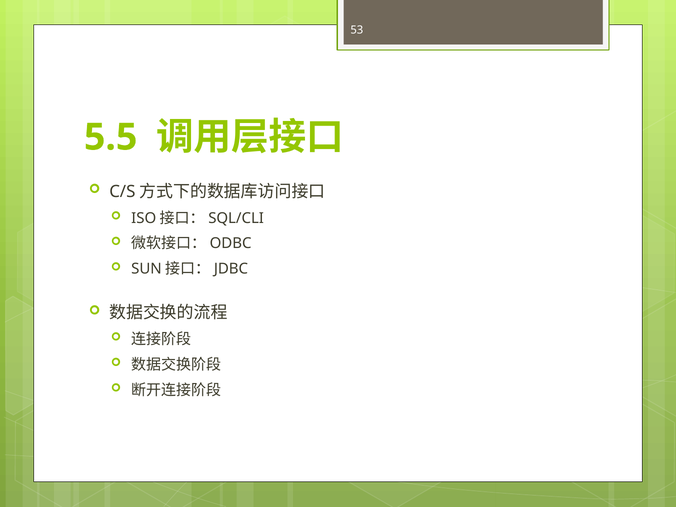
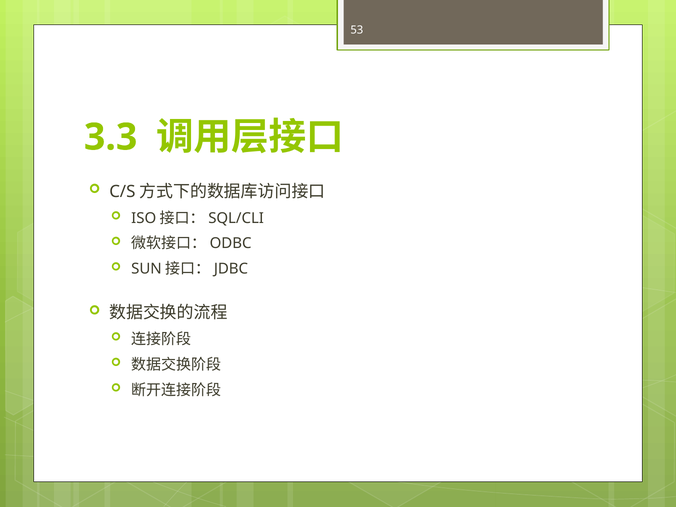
5.5: 5.5 -> 3.3
